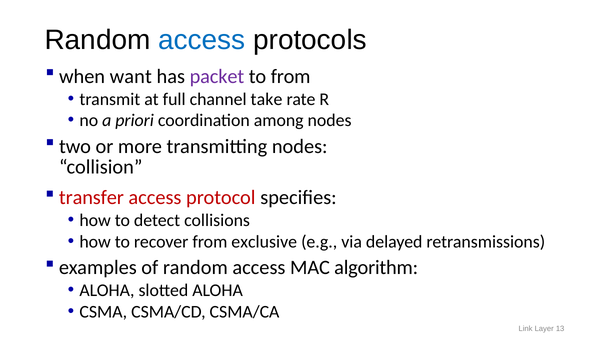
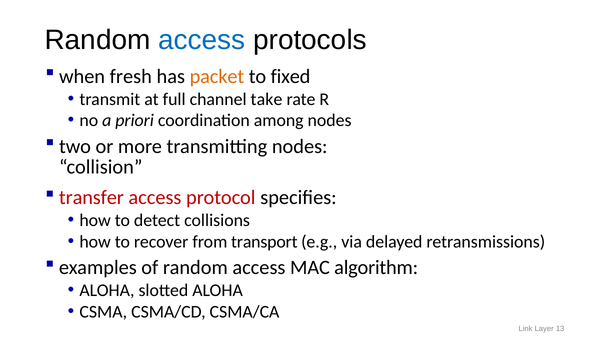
want: want -> fresh
packet colour: purple -> orange
to from: from -> fixed
exclusive: exclusive -> transport
